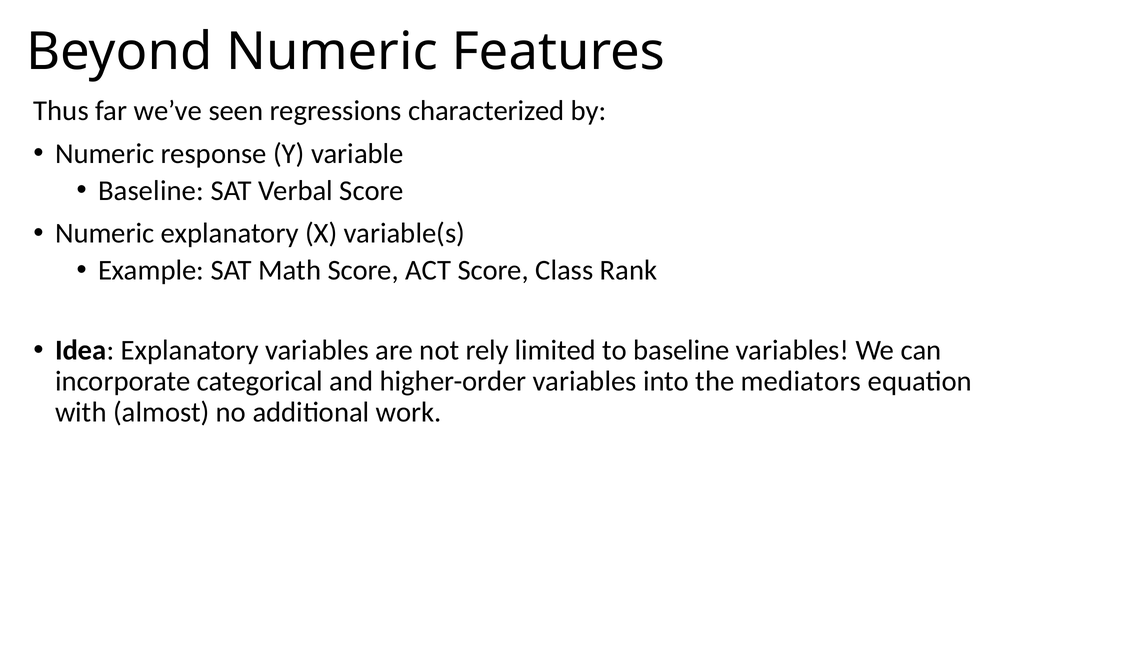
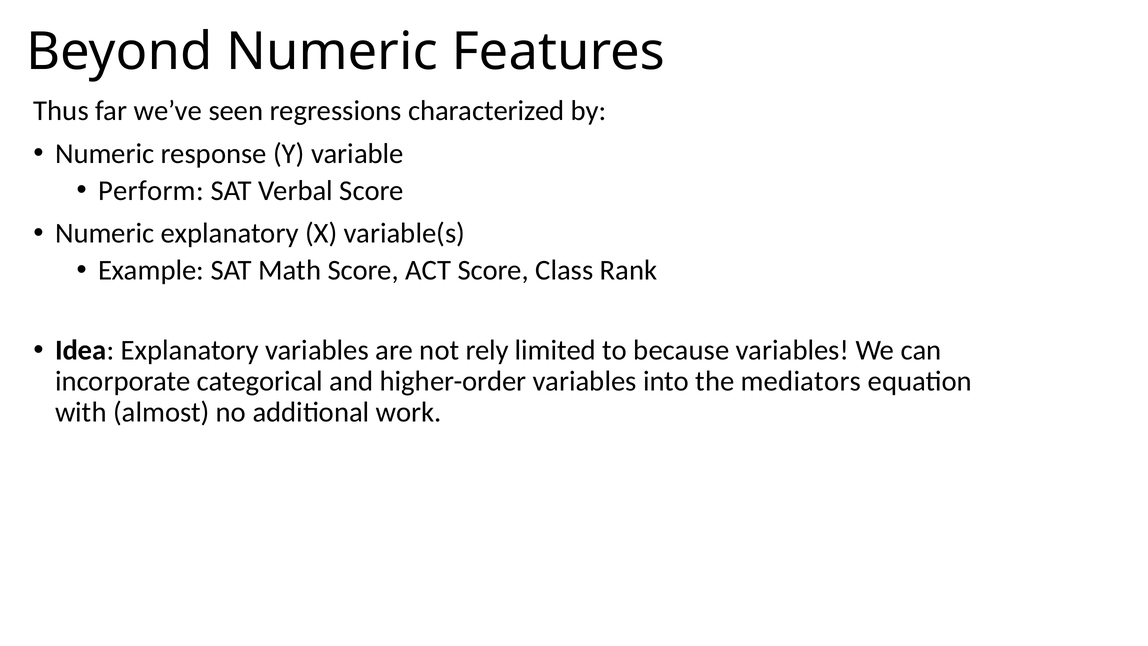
Baseline at (151, 190): Baseline -> Perform
to baseline: baseline -> because
